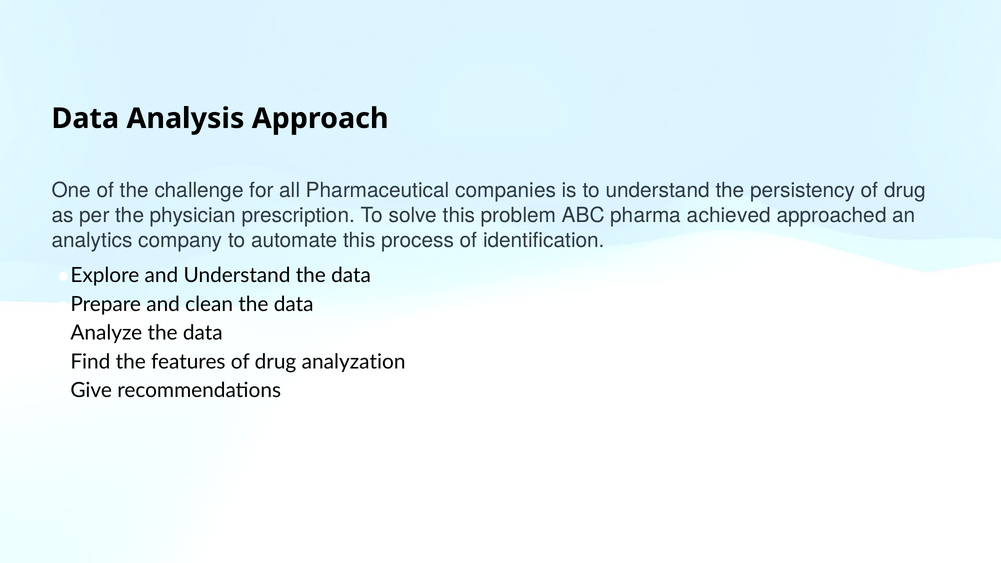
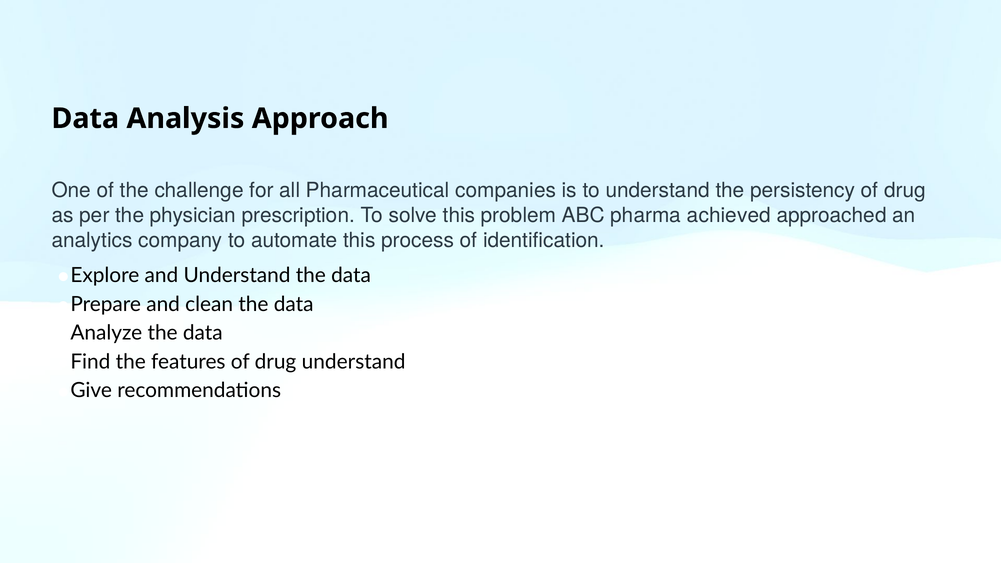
drug analyzation: analyzation -> understand
